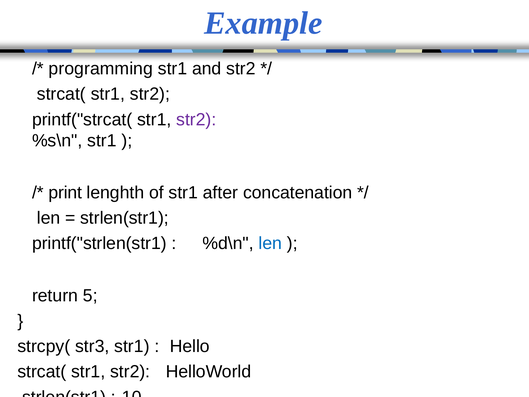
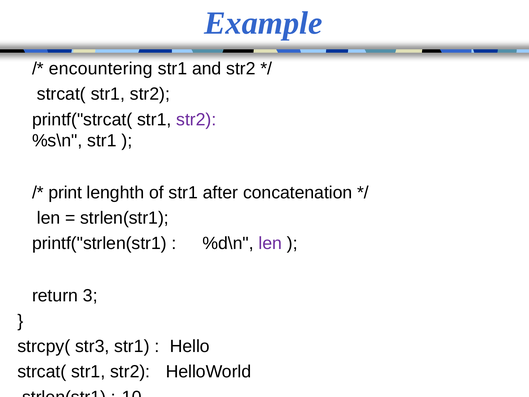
programming: programming -> encountering
len at (270, 243) colour: blue -> purple
5: 5 -> 3
